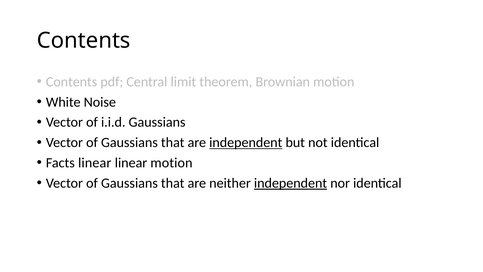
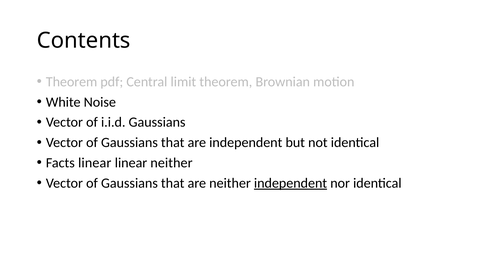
Contents at (72, 82): Contents -> Theorem
independent at (246, 142) underline: present -> none
linear motion: motion -> neither
